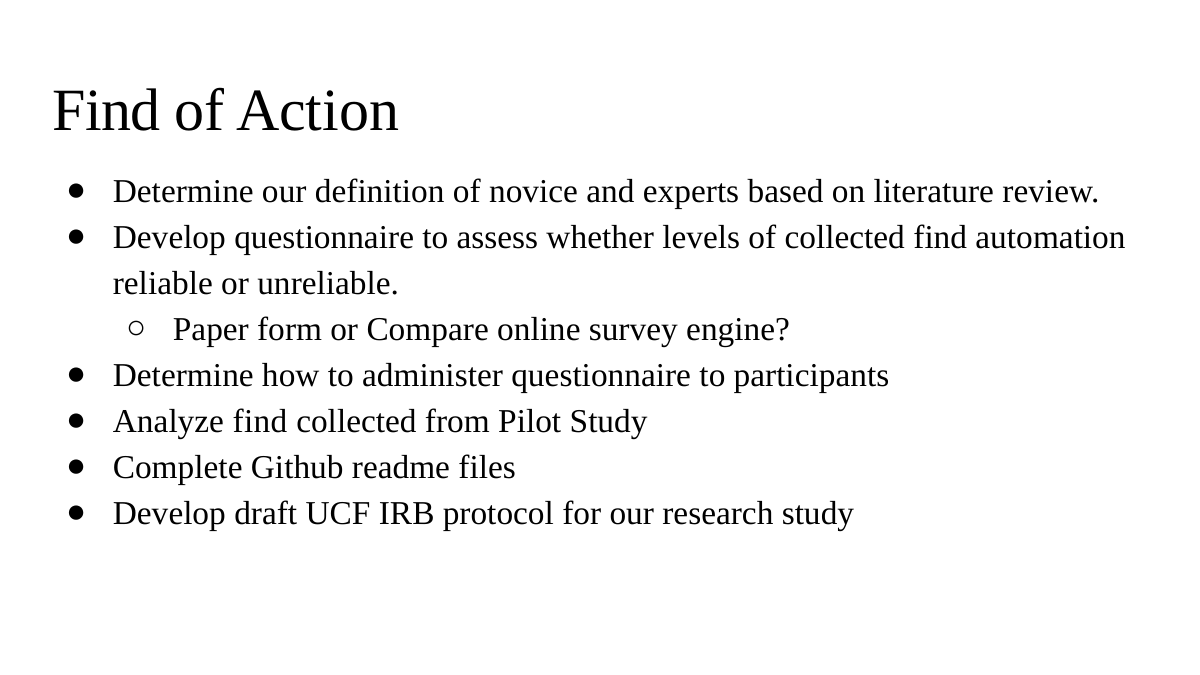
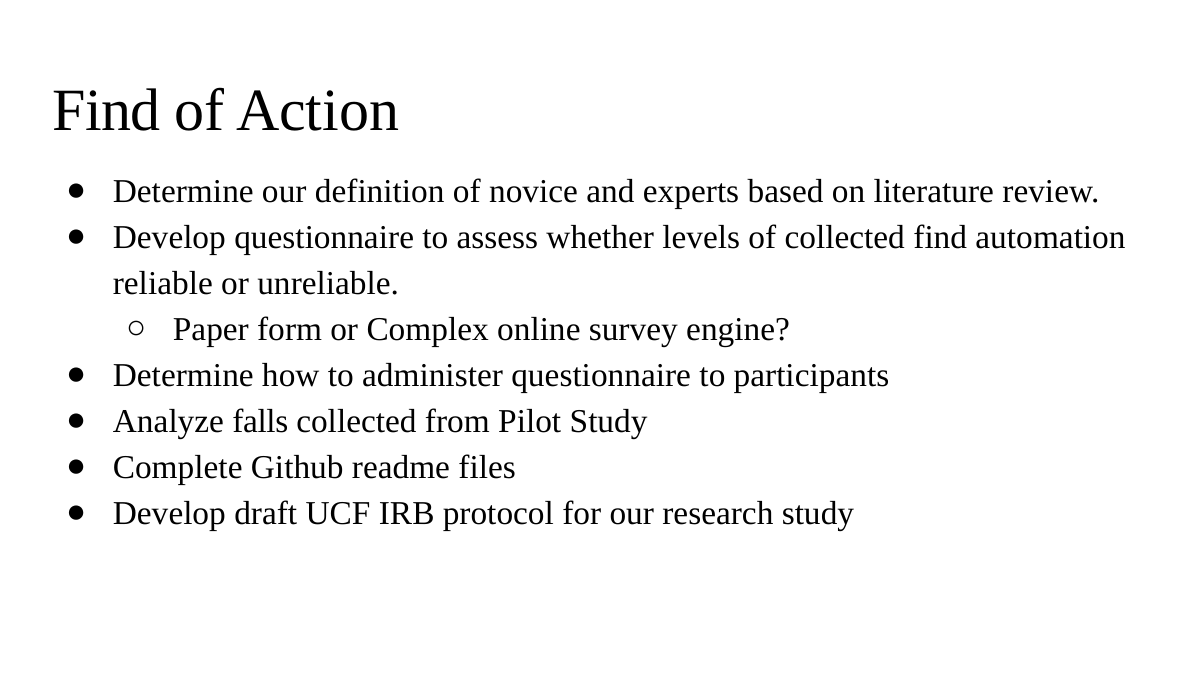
Compare: Compare -> Complex
Analyze find: find -> falls
